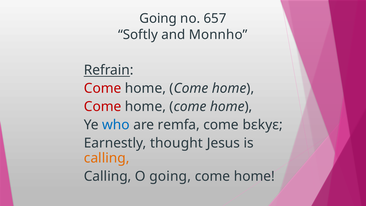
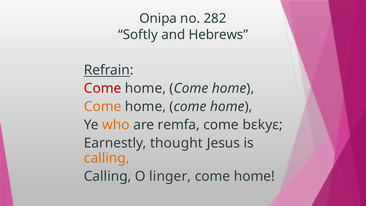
Going at (158, 19): Going -> Onipa
657: 657 -> 282
Monnho: Monnho -> Hebrews
Come at (103, 107) colour: red -> orange
who colour: blue -> orange
O going: going -> linger
